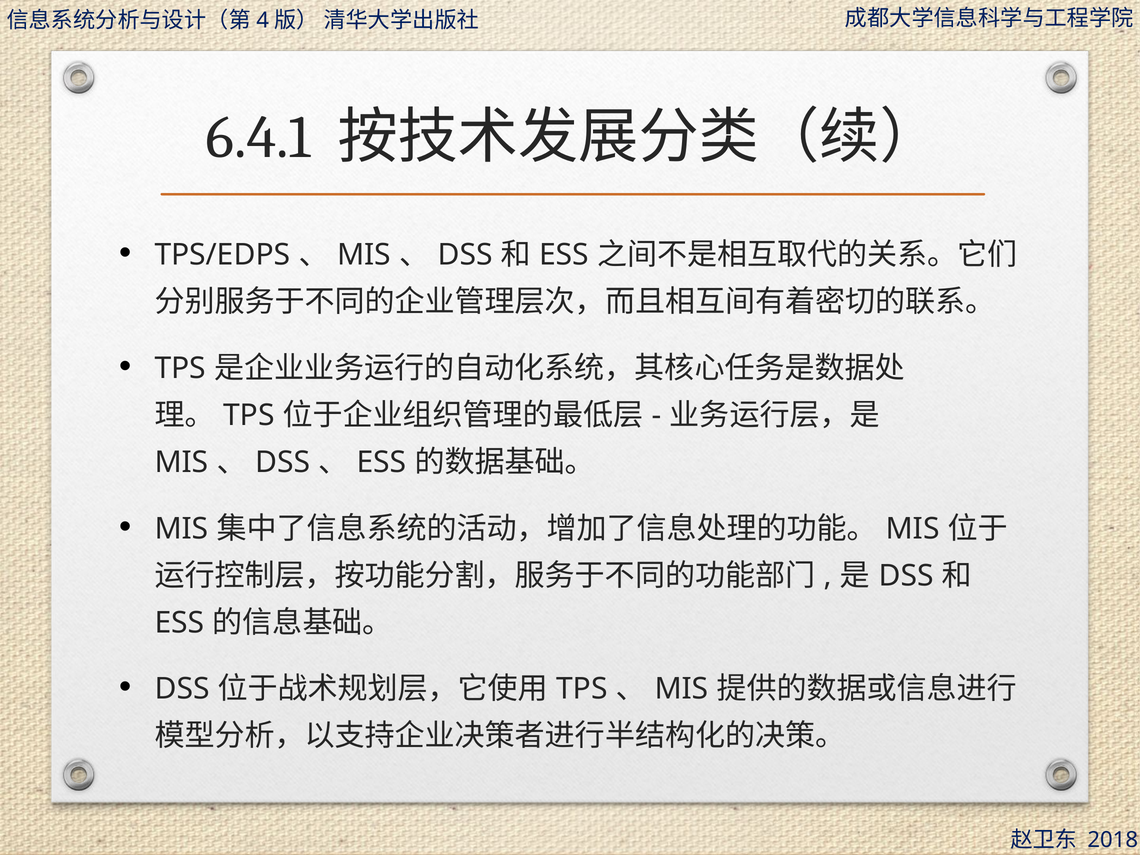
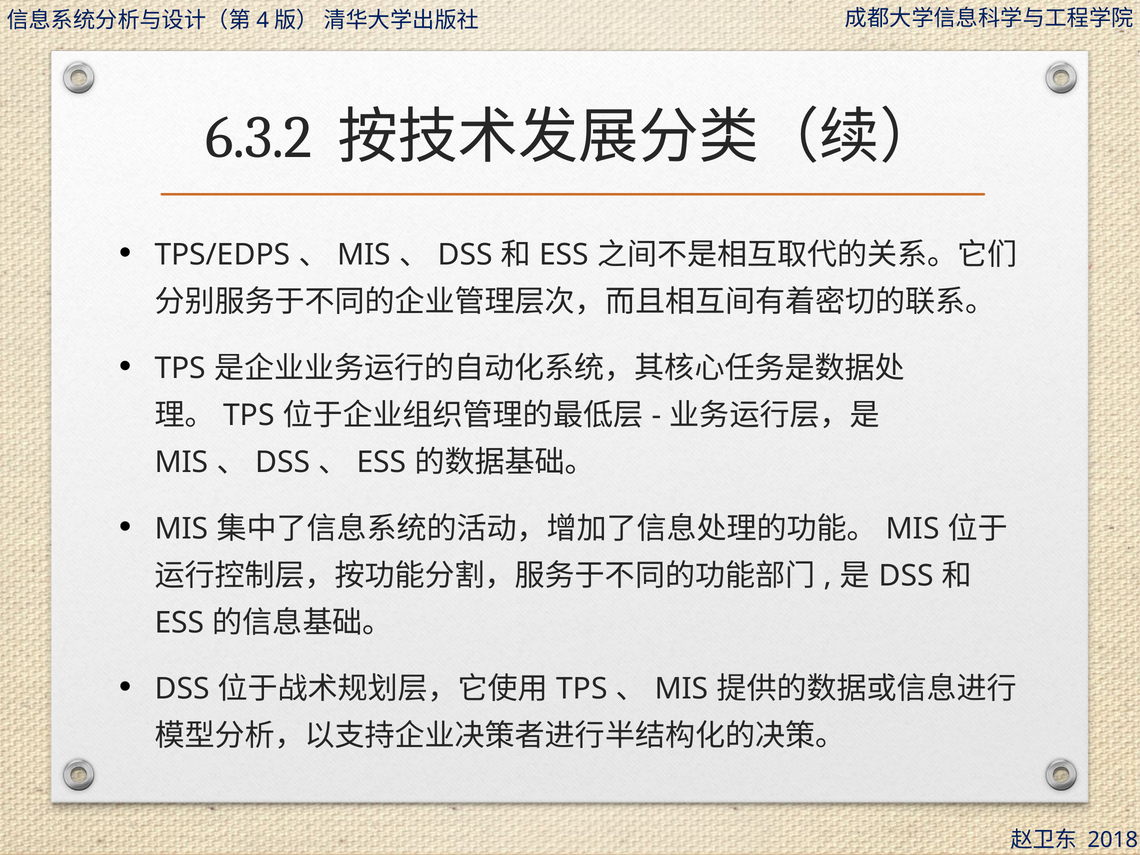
6.4.1: 6.4.1 -> 6.3.2
